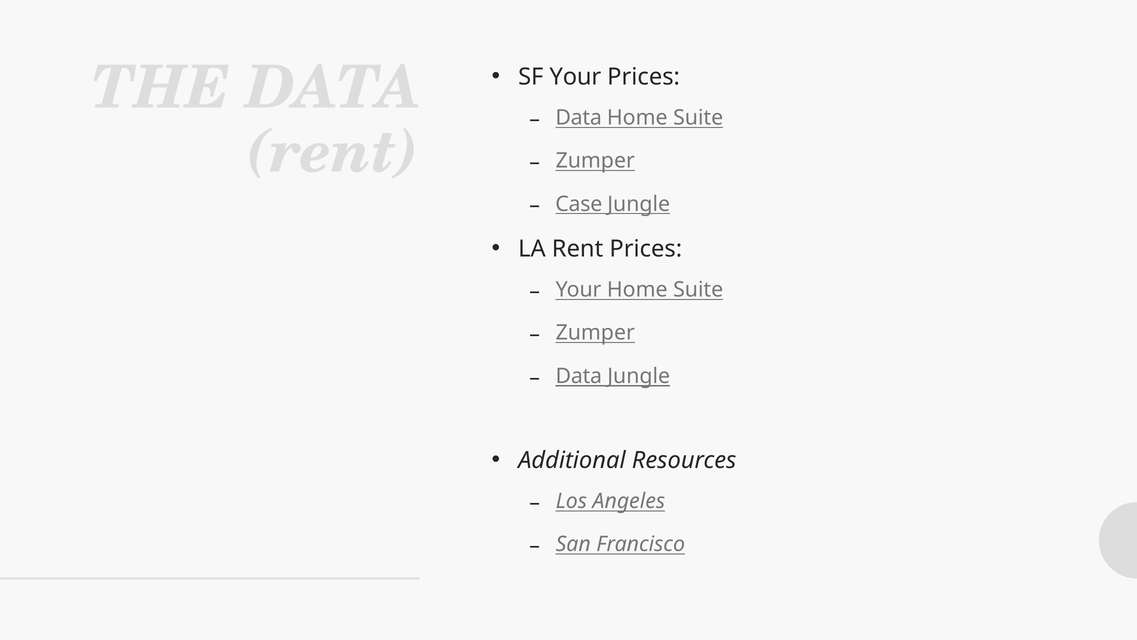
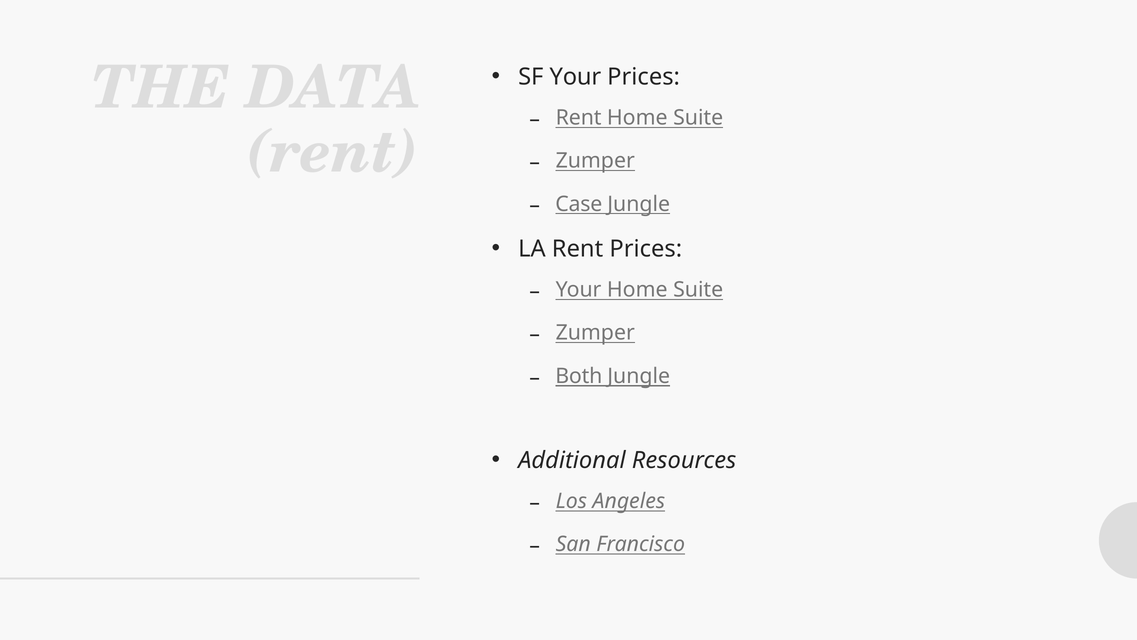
Data at (579, 118): Data -> Rent
Data at (579, 376): Data -> Both
